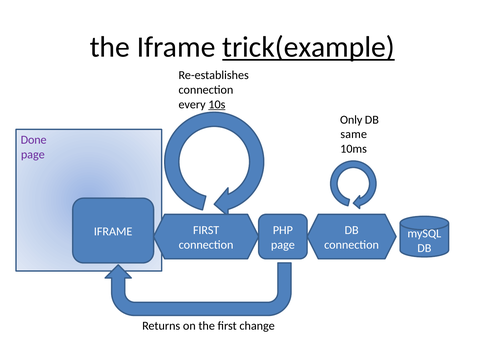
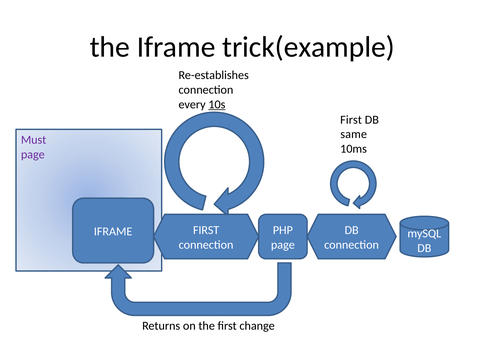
trick(example underline: present -> none
Only at (351, 120): Only -> First
Done: Done -> Must
